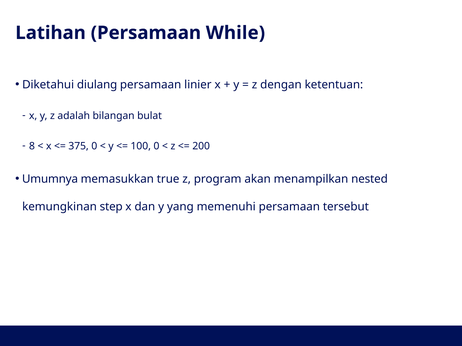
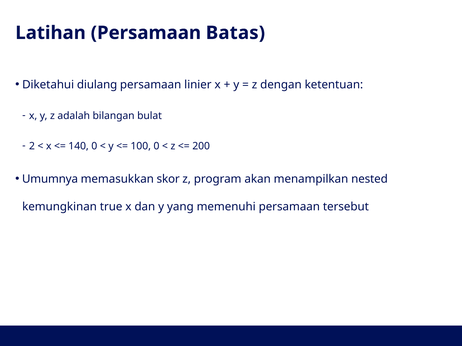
While: While -> Batas
8: 8 -> 2
375: 375 -> 140
true: true -> skor
step: step -> true
